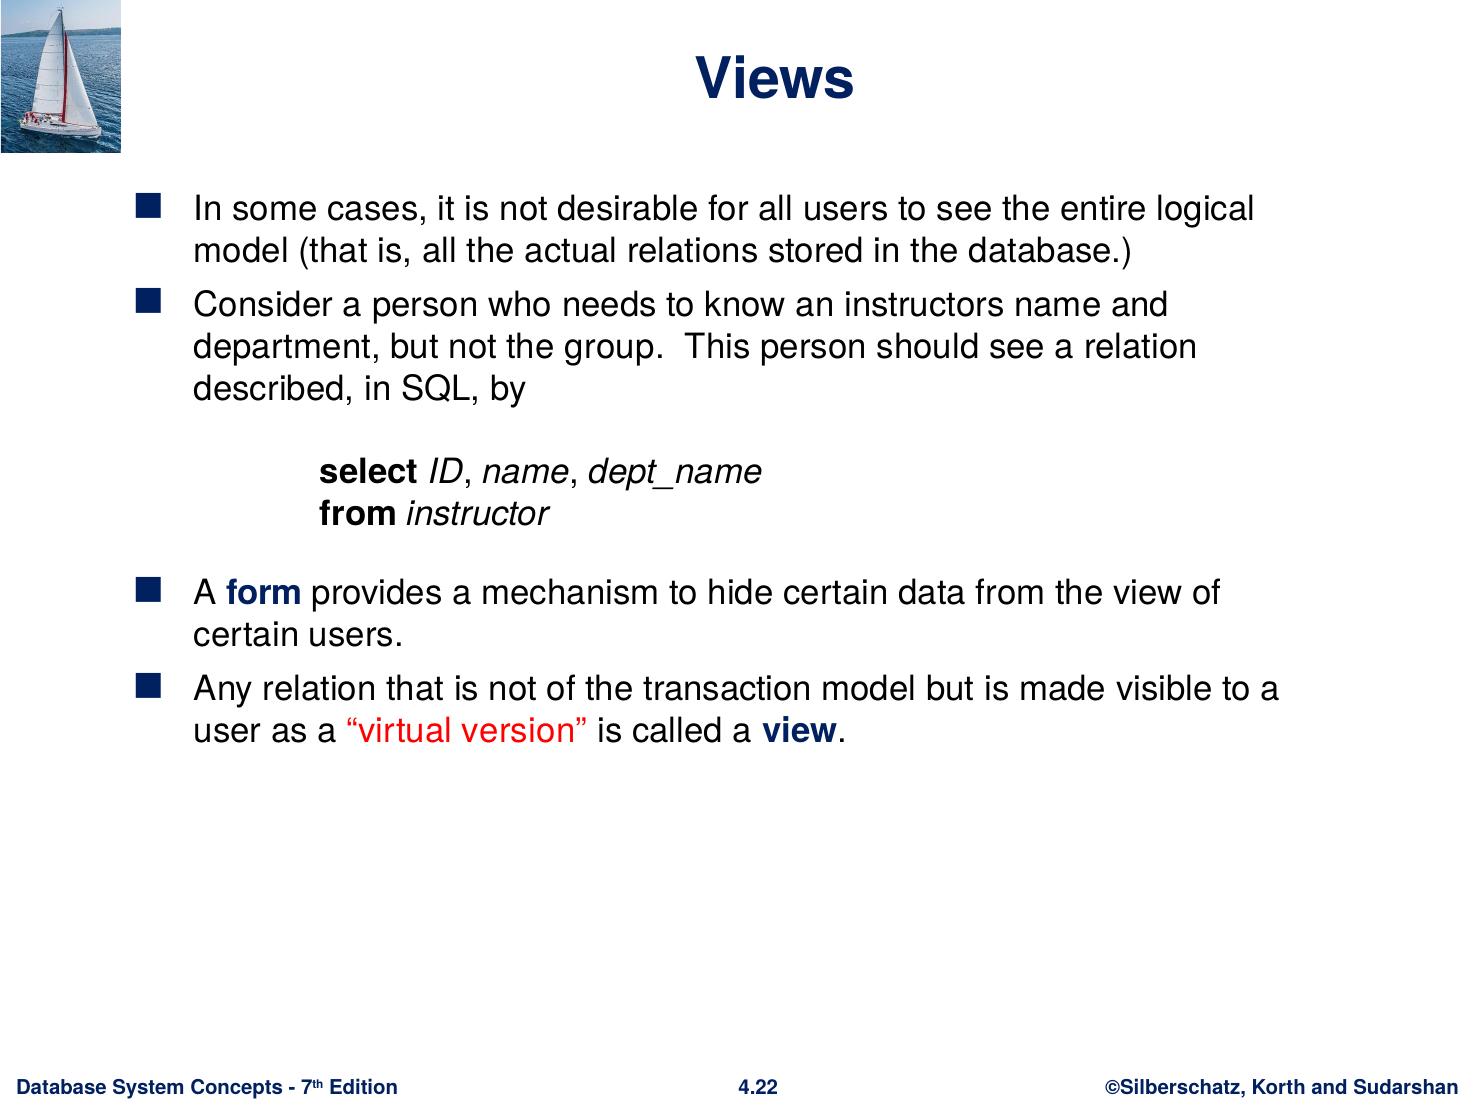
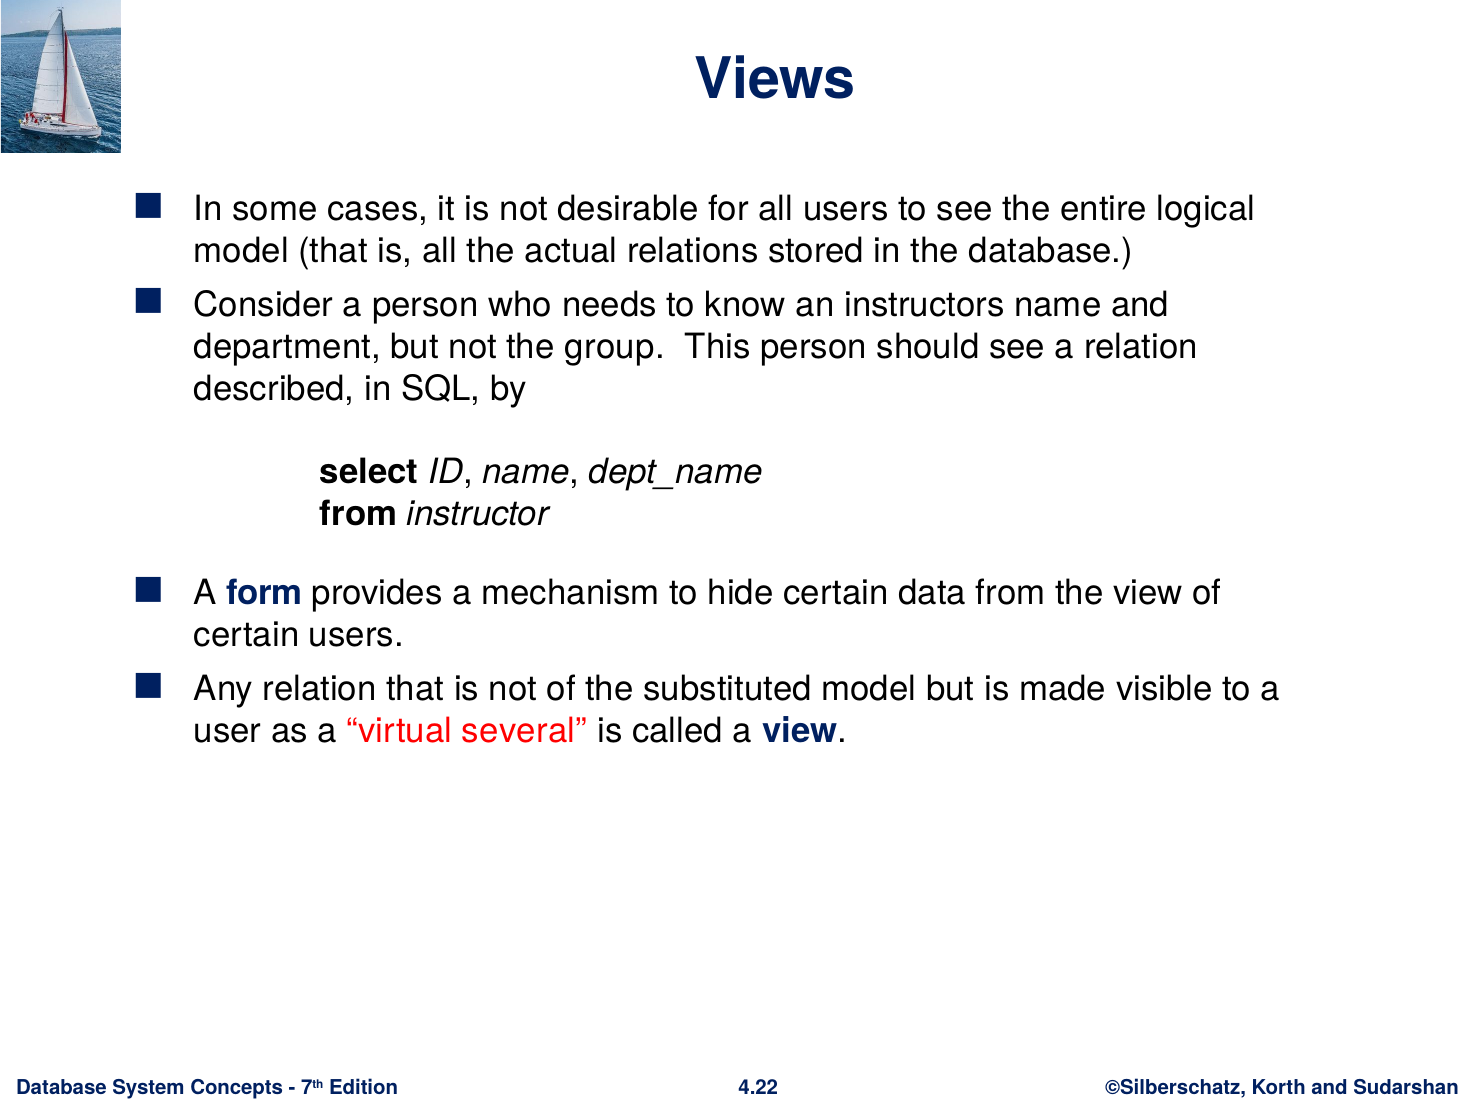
transaction: transaction -> substituted
version: version -> several
